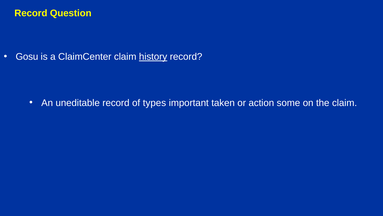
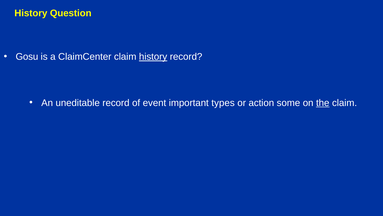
Record at (31, 13): Record -> History
types: types -> event
taken: taken -> types
the underline: none -> present
